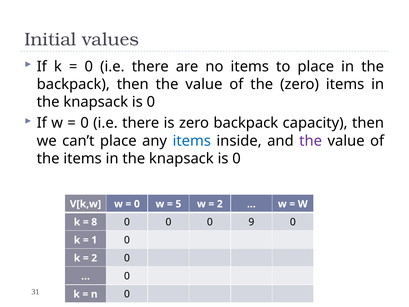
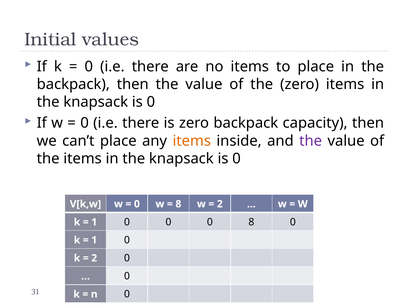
items at (192, 141) colour: blue -> orange
5 at (178, 204): 5 -> 8
8 at (94, 222): 8 -> 1
0 9: 9 -> 8
